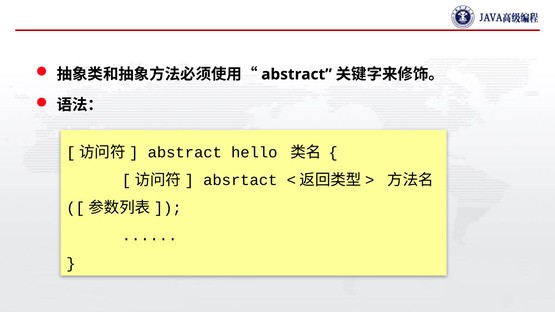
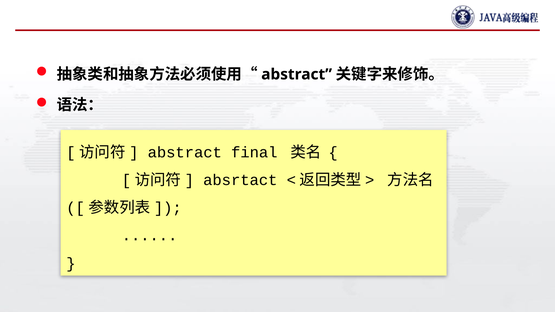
hello: hello -> final
